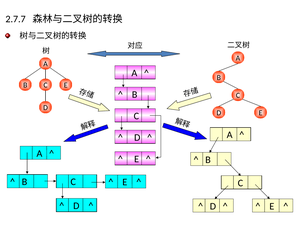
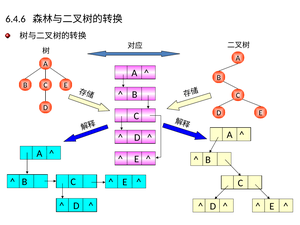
2.7.7: 2.7.7 -> 6.4.6
